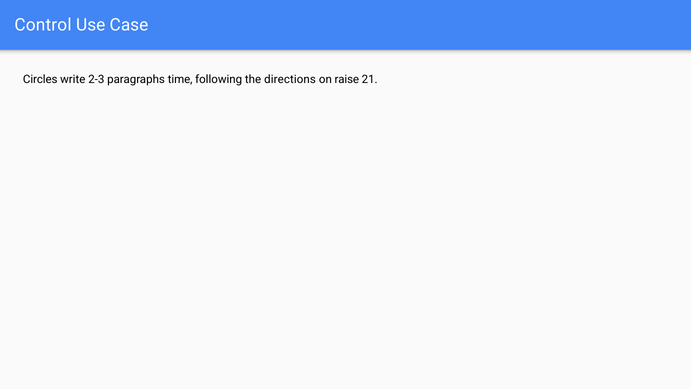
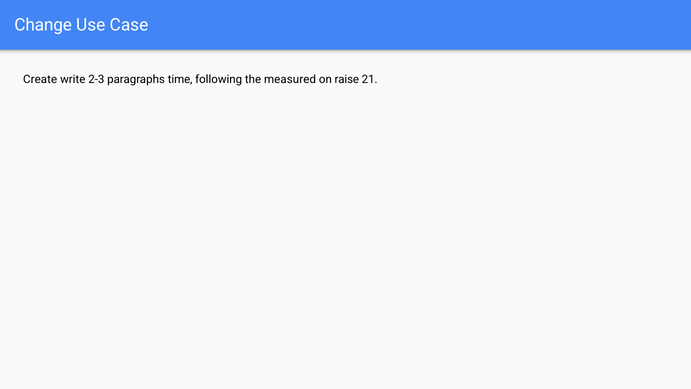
Control: Control -> Change
Circles: Circles -> Create
directions: directions -> measured
